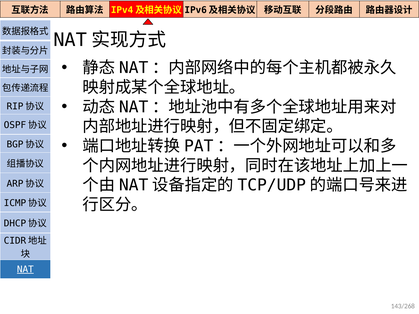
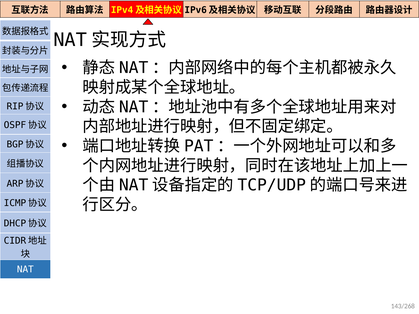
NAT underline: present -> none
